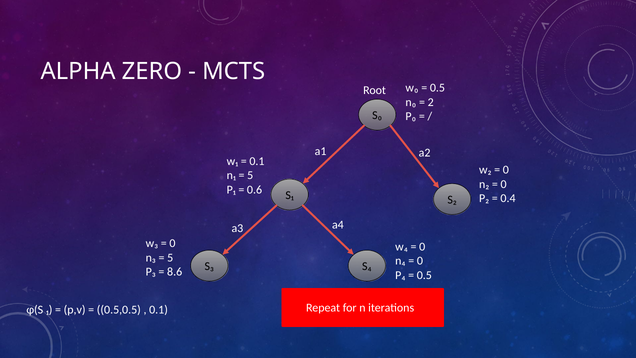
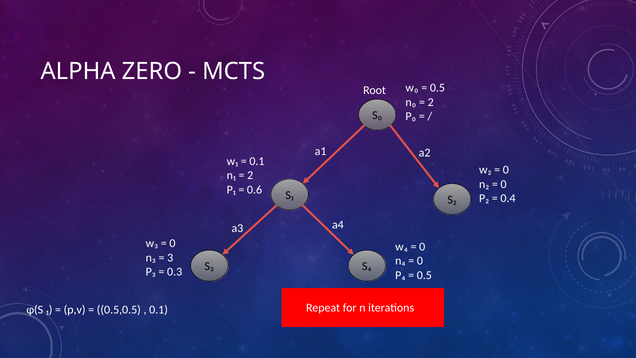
5 at (250, 175): 5 -> 2
5 at (170, 257): 5 -> 3
8.6: 8.6 -> 0.3
